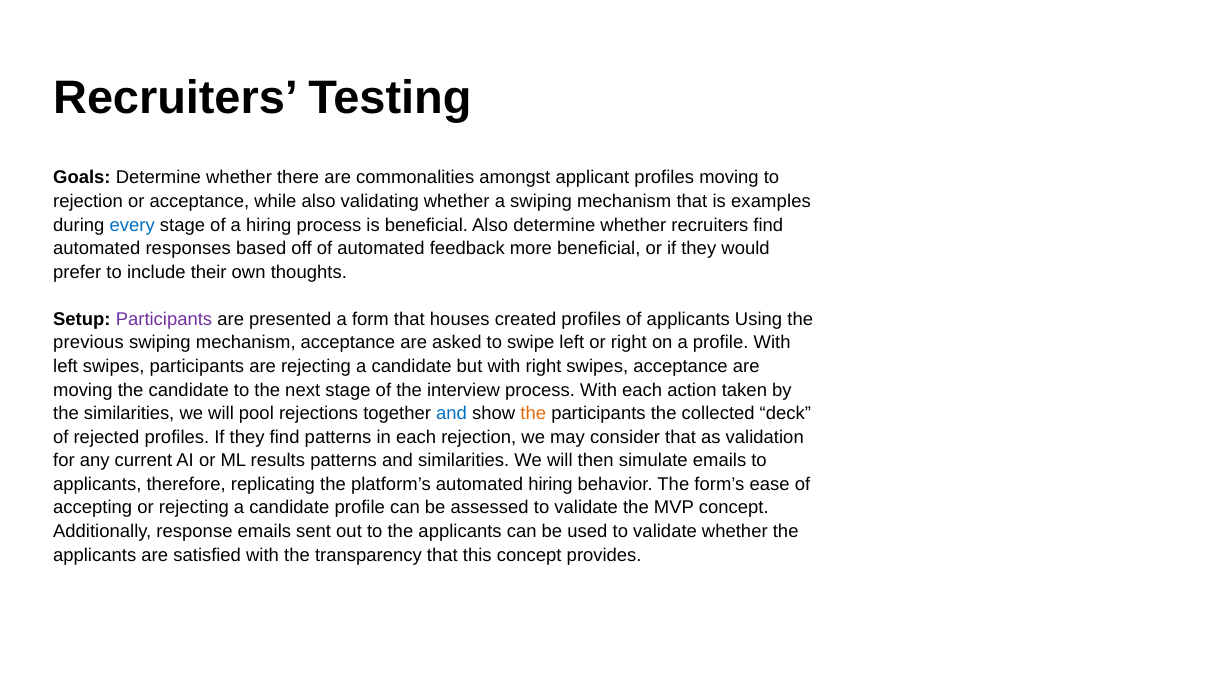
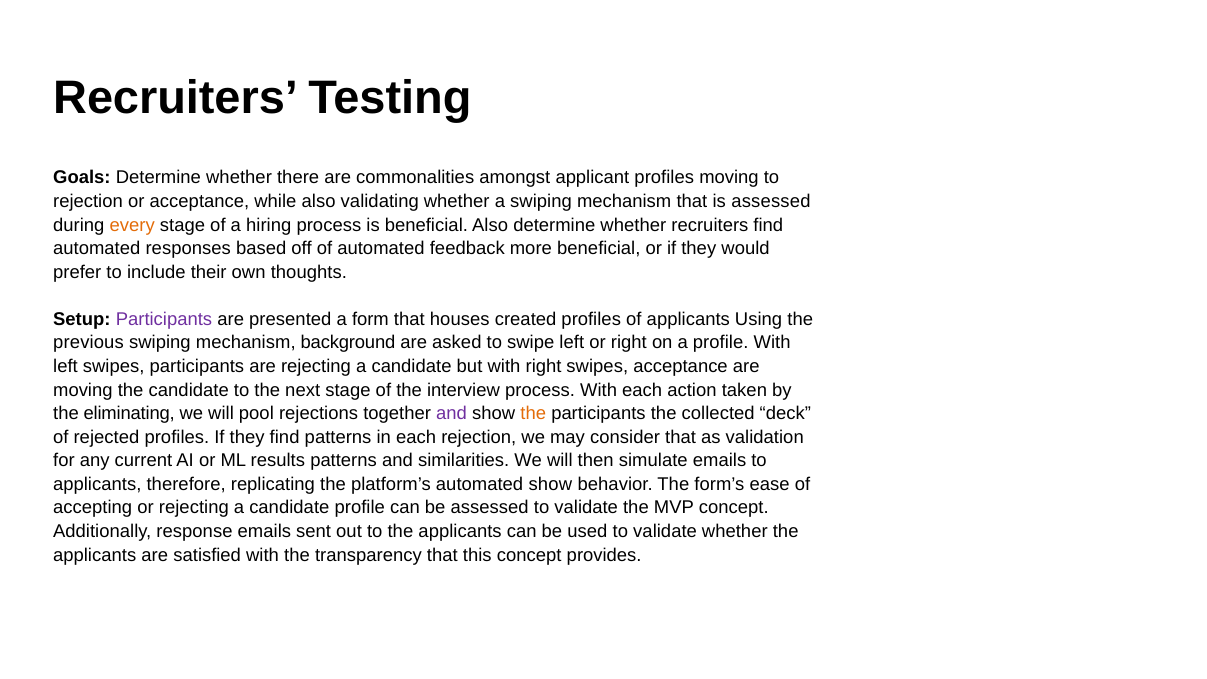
is examples: examples -> assessed
every colour: blue -> orange
mechanism acceptance: acceptance -> background
the similarities: similarities -> eliminating
and at (452, 414) colour: blue -> purple
automated hiring: hiring -> show
